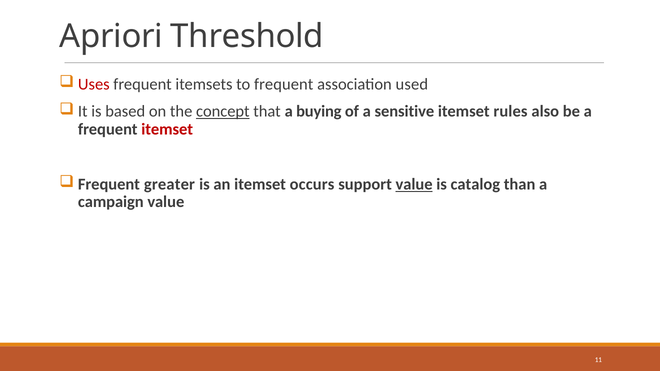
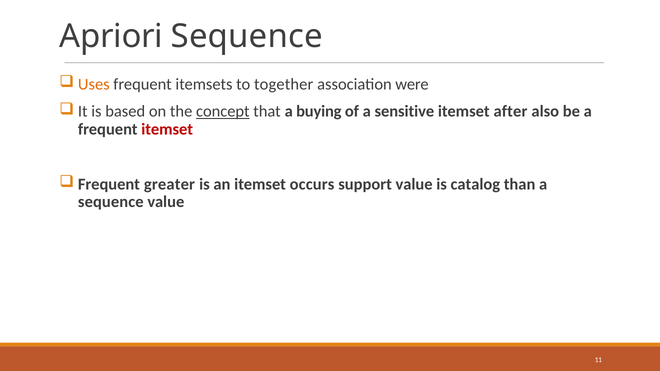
Apriori Threshold: Threshold -> Sequence
Uses colour: red -> orange
to frequent: frequent -> together
used: used -> were
rules: rules -> after
value at (414, 184) underline: present -> none
campaign at (111, 202): campaign -> sequence
